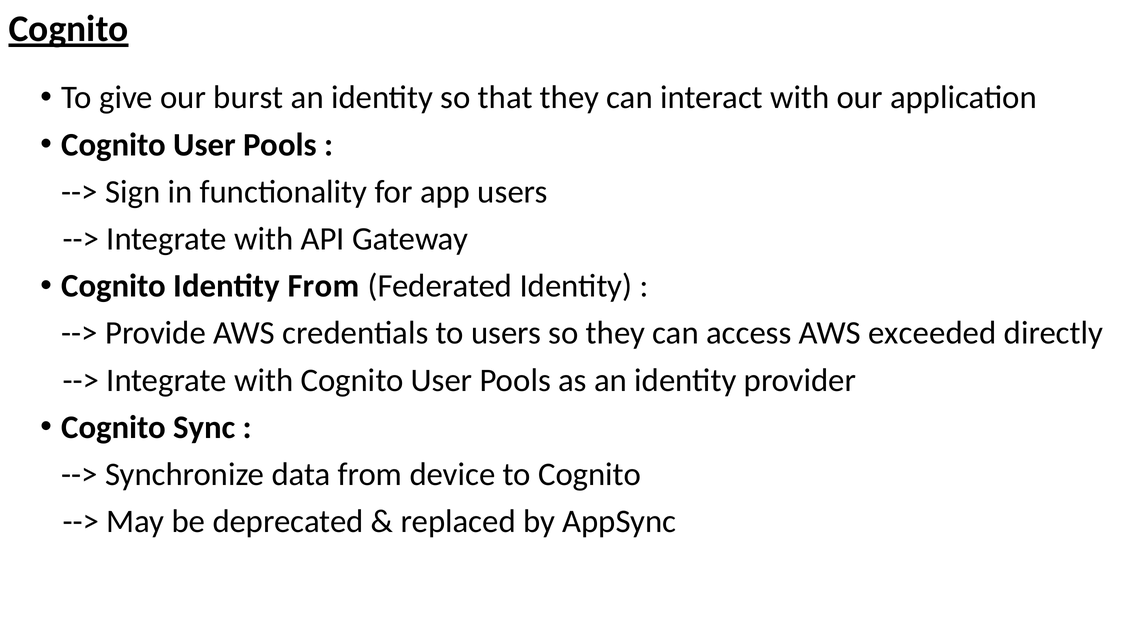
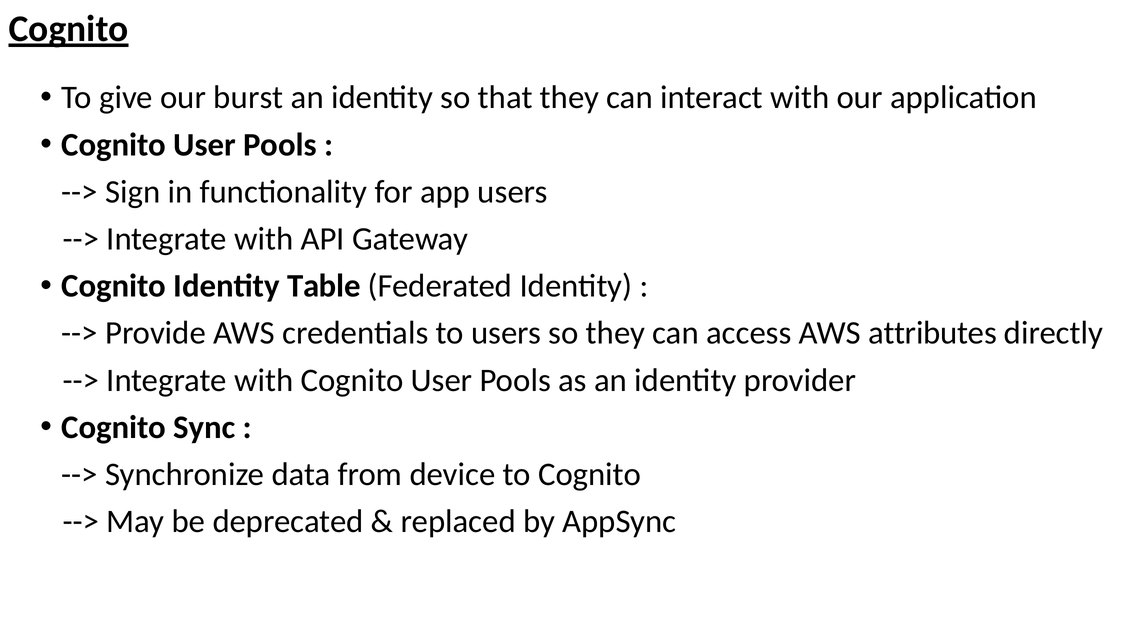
Identity From: From -> Table
exceeded: exceeded -> attributes
